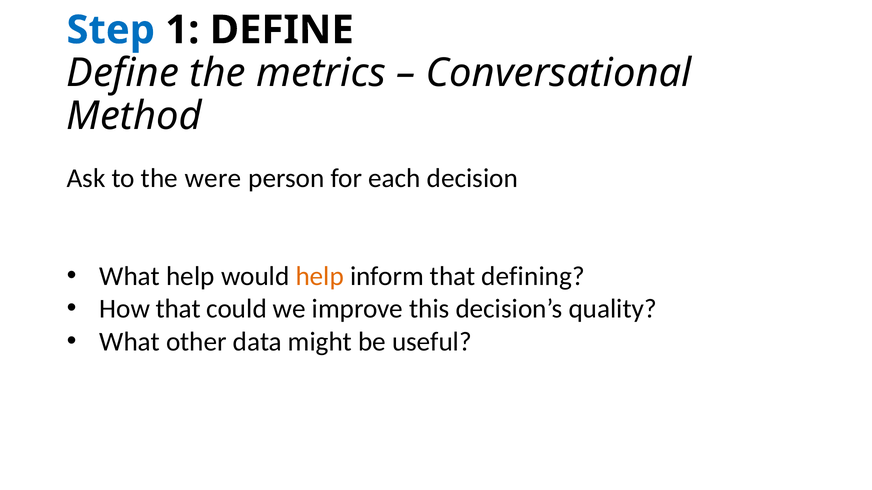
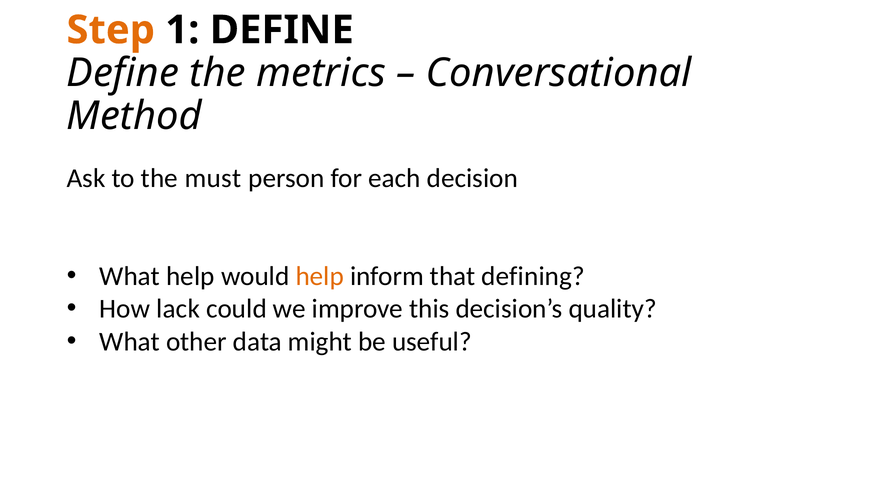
Step colour: blue -> orange
were: were -> must
How that: that -> lack
